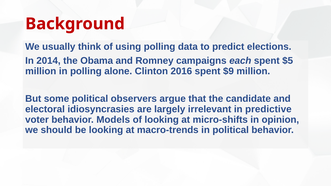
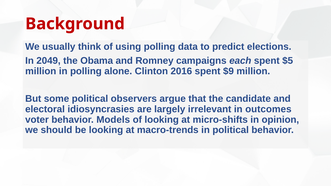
2014: 2014 -> 2049
predictive: predictive -> outcomes
